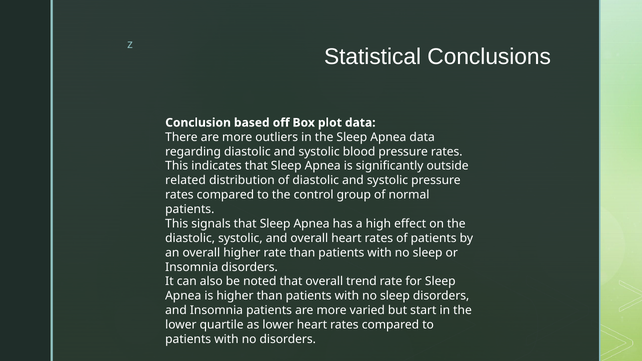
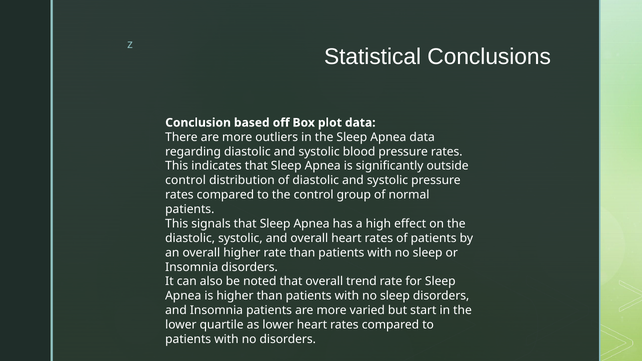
related at (186, 180): related -> control
